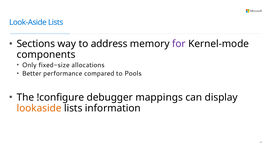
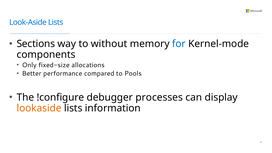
address: address -> without
for colour: purple -> blue
mappings: mappings -> processes
